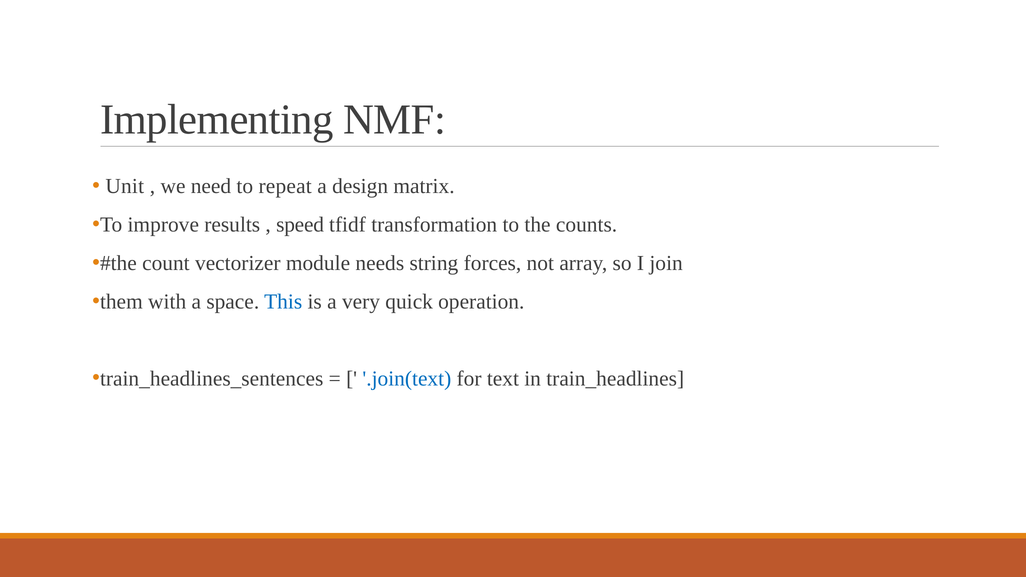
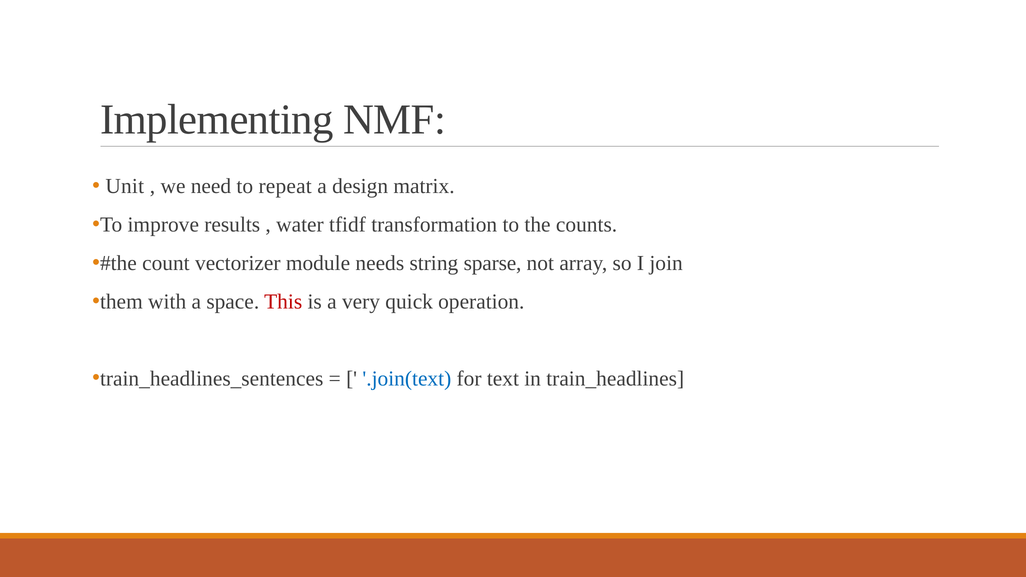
speed: speed -> water
forces: forces -> sparse
This colour: blue -> red
